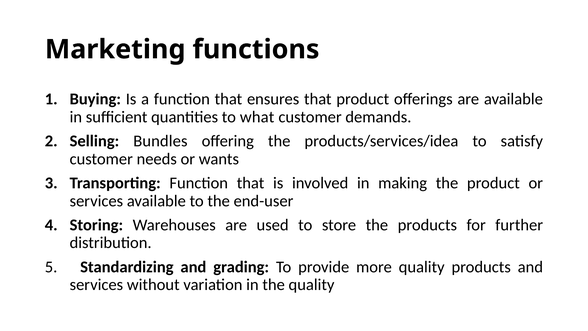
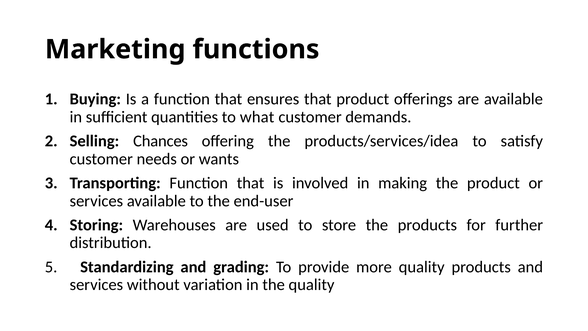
Bundles: Bundles -> Chances
